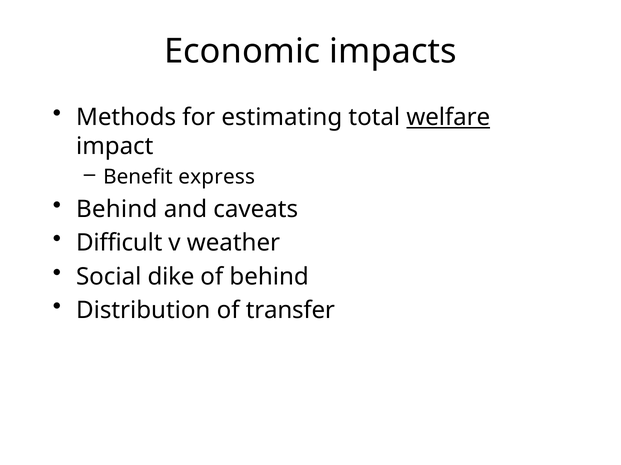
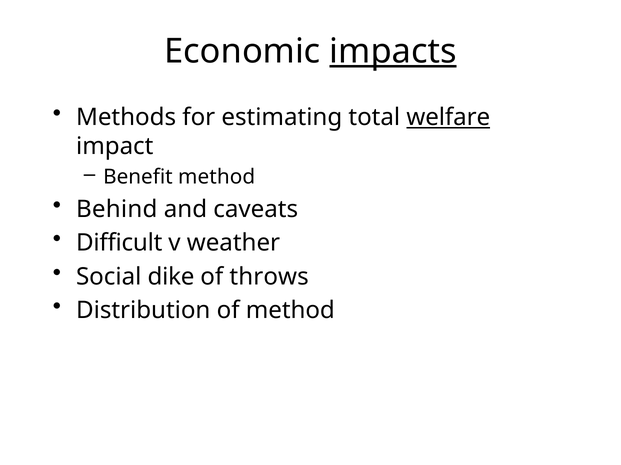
impacts underline: none -> present
Benefit express: express -> method
of behind: behind -> throws
of transfer: transfer -> method
